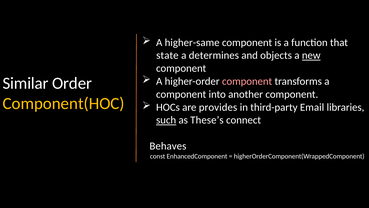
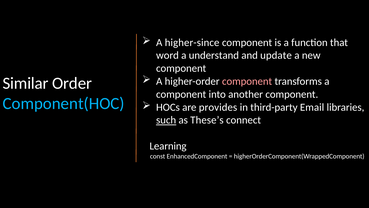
higher-same: higher-same -> higher-since
state: state -> word
determines: determines -> understand
objects: objects -> update
new underline: present -> none
Component(HOC colour: yellow -> light blue
Behaves: Behaves -> Learning
